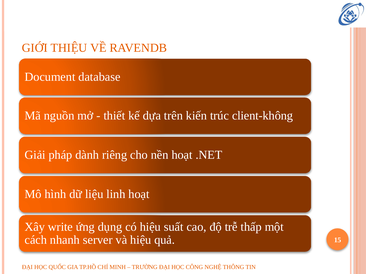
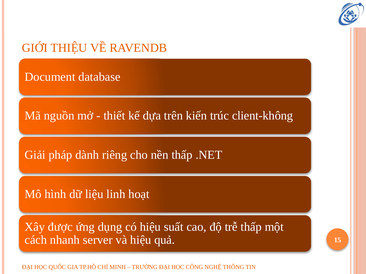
hoạt at (182, 155): hoạt -> thấp
write: write -> được
